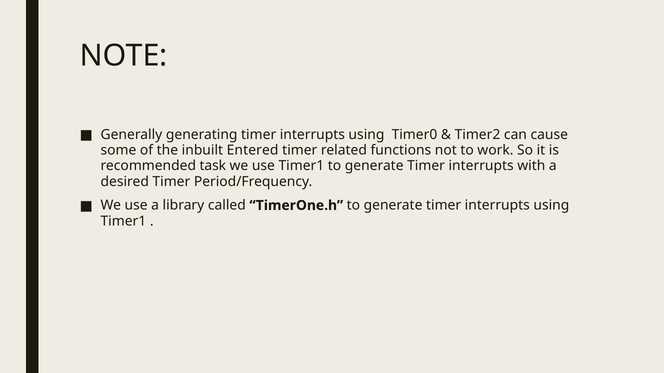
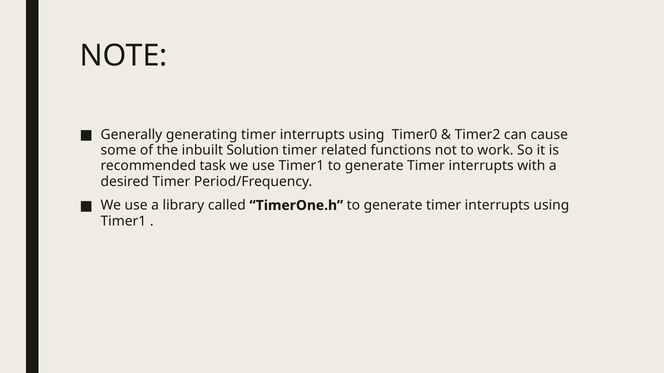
Entered: Entered -> Solution
